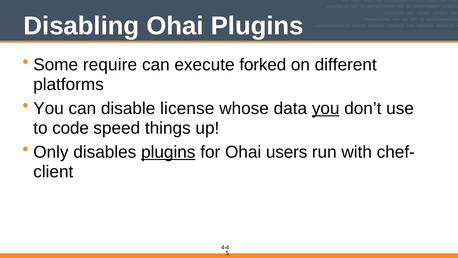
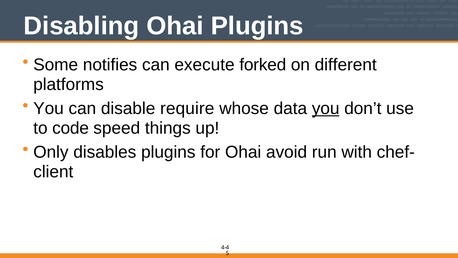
require: require -> notifies
license: license -> require
plugins at (168, 152) underline: present -> none
users: users -> avoid
